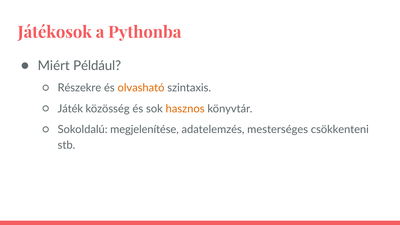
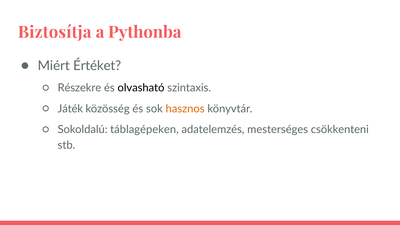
Játékosok: Játékosok -> Biztosítja
Például: Például -> Értéket
olvasható colour: orange -> black
megjelenítése: megjelenítése -> táblagépeken
